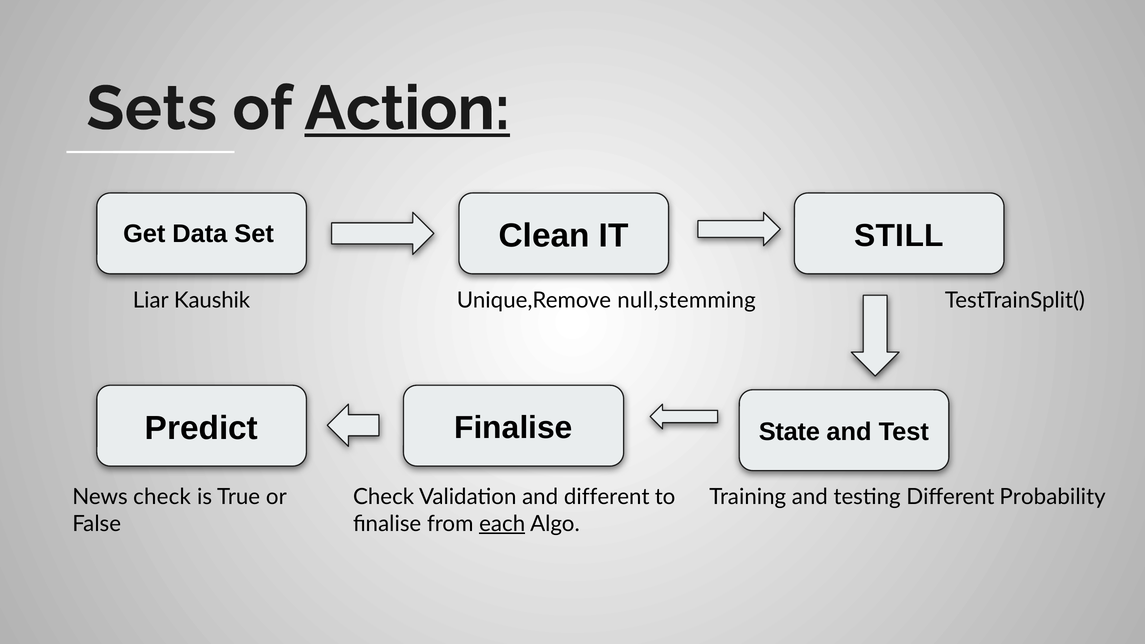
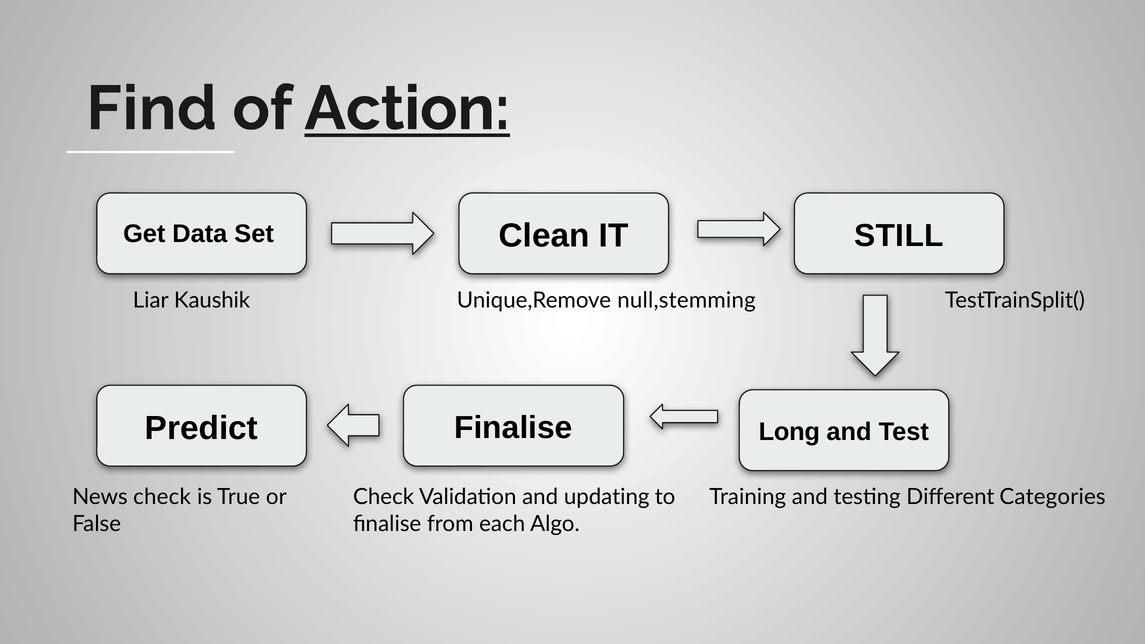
Sets: Sets -> Find
State: State -> Long
and different: different -> updating
Probability: Probability -> Categories
each underline: present -> none
